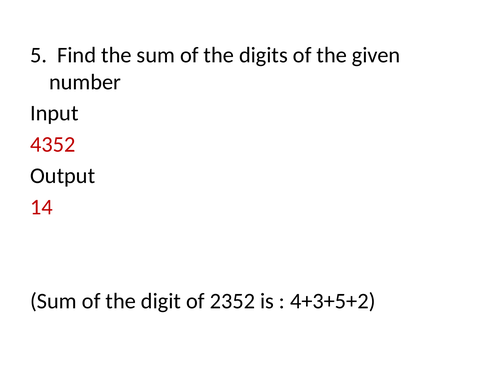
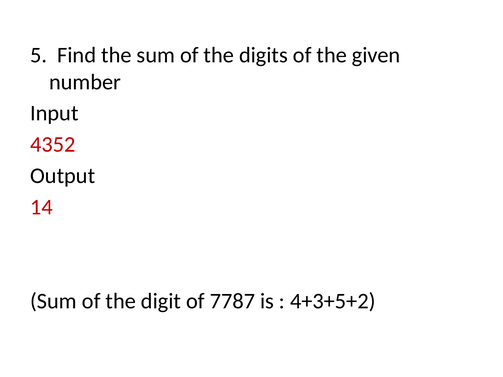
2352: 2352 -> 7787
